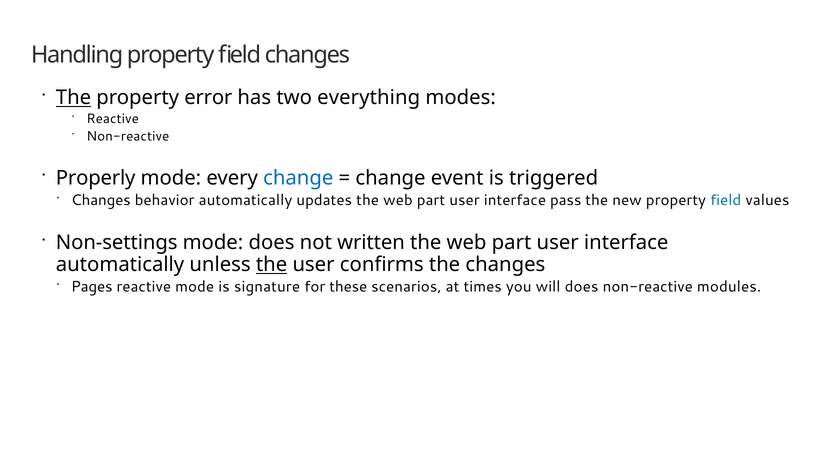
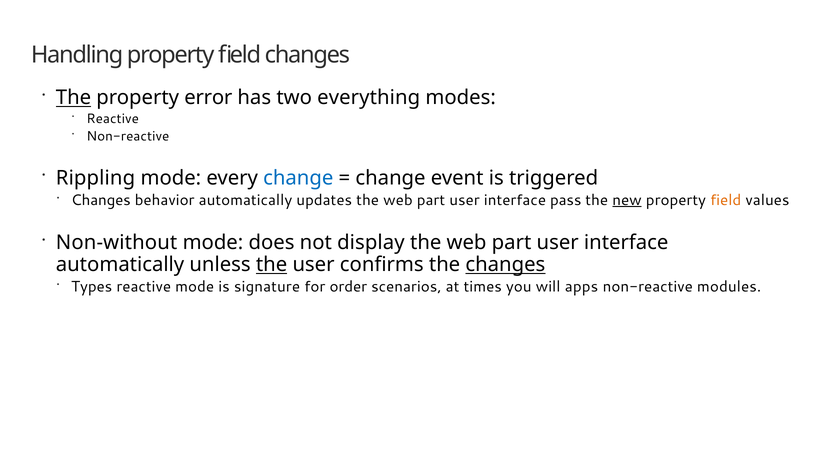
Properly: Properly -> Rippling
new underline: none -> present
field at (726, 200) colour: blue -> orange
Non-settings: Non-settings -> Non-without
written: written -> display
changes at (505, 265) underline: none -> present
Pages: Pages -> Types
these: these -> order
will does: does -> apps
